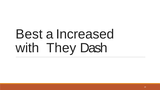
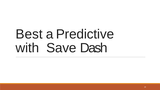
Increased: Increased -> Predictive
They: They -> Save
